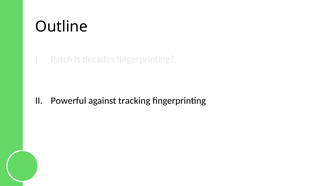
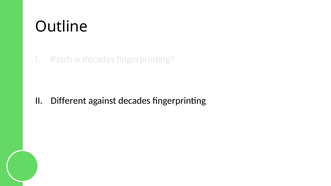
Powerful: Powerful -> Different
against tracking: tracking -> decades
